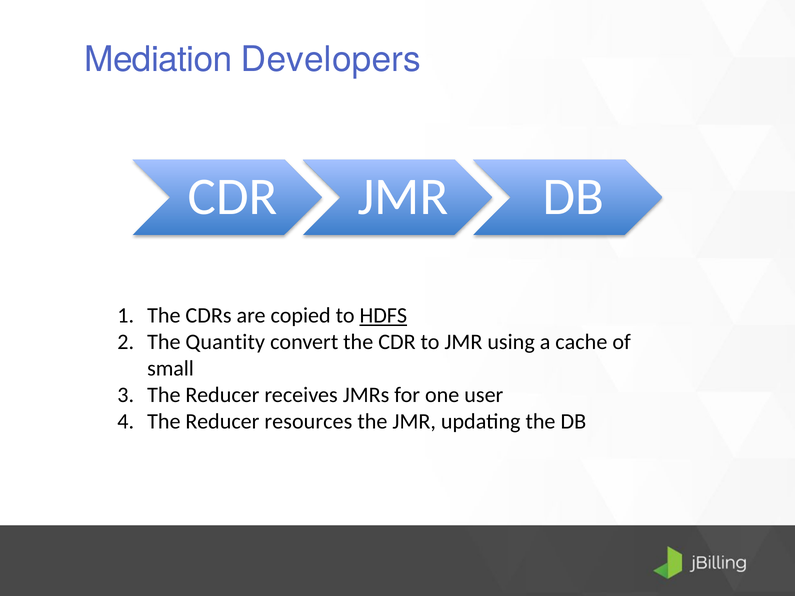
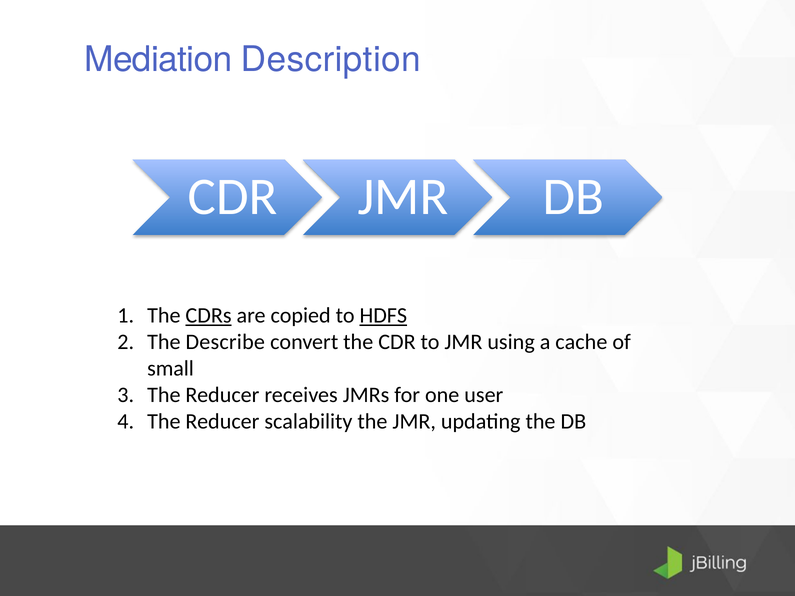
Developers: Developers -> Description
CDRs underline: none -> present
Quantity: Quantity -> Describe
resources: resources -> scalability
